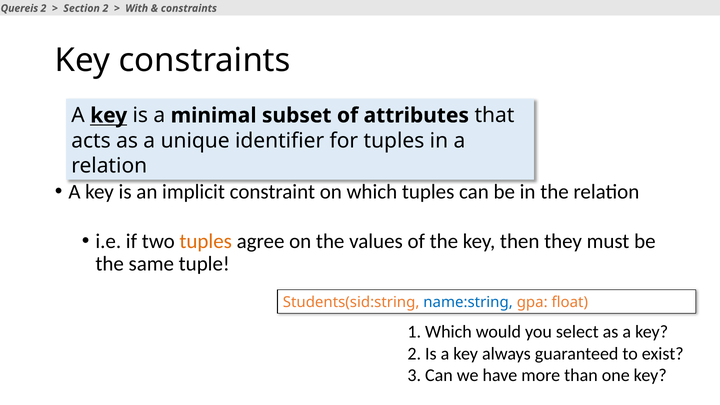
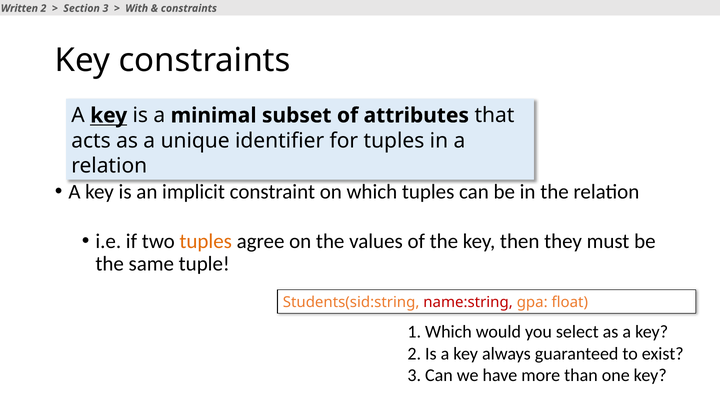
Quereis: Quereis -> Written
Section 2: 2 -> 3
name:string colour: blue -> red
